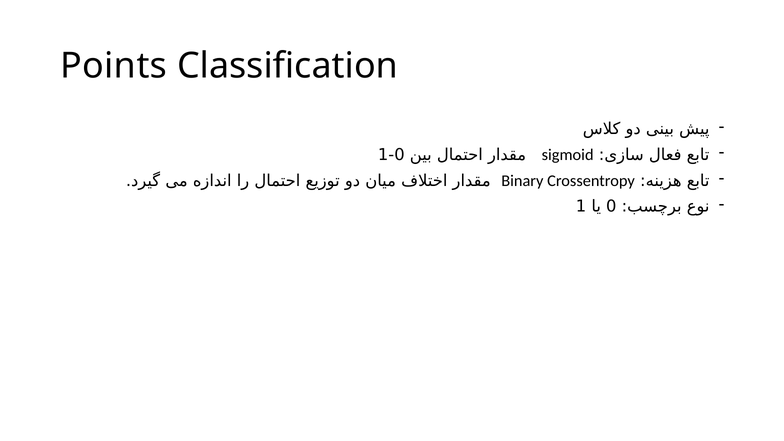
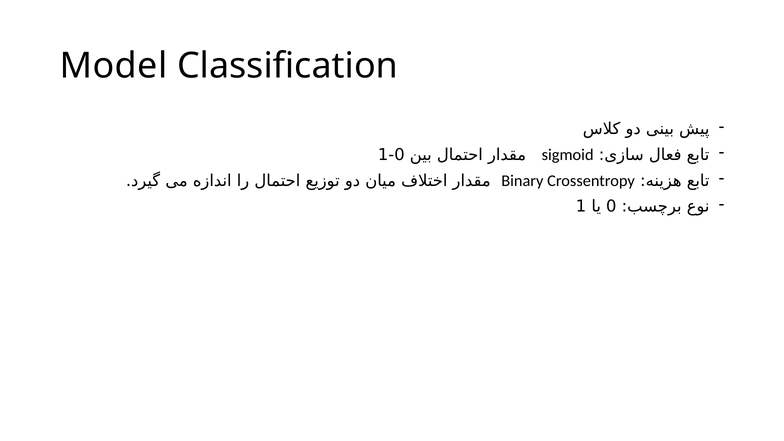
Points: Points -> Model
